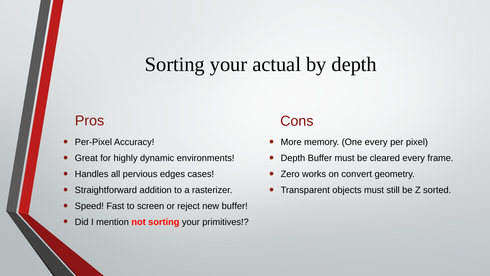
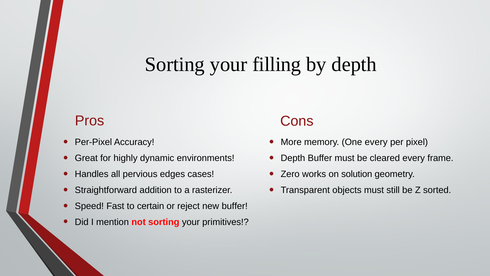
actual: actual -> filling
convert: convert -> solution
screen: screen -> certain
